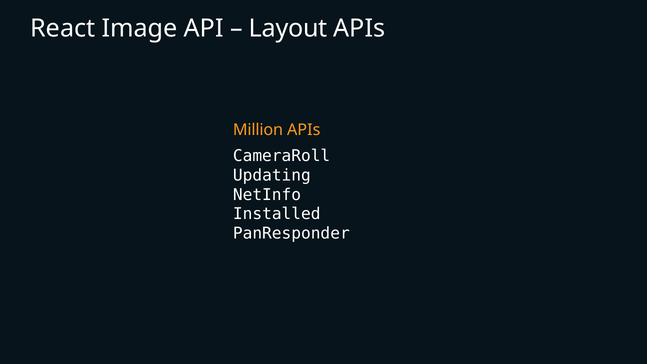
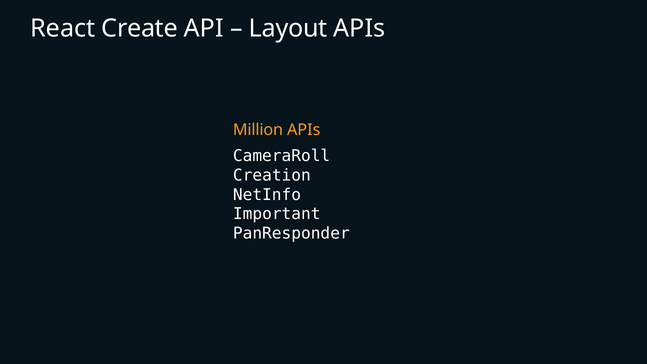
Image: Image -> Create
Updating: Updating -> Creation
Installed: Installed -> Important
